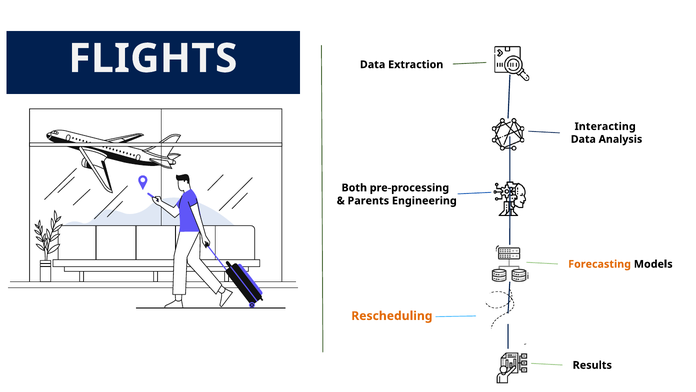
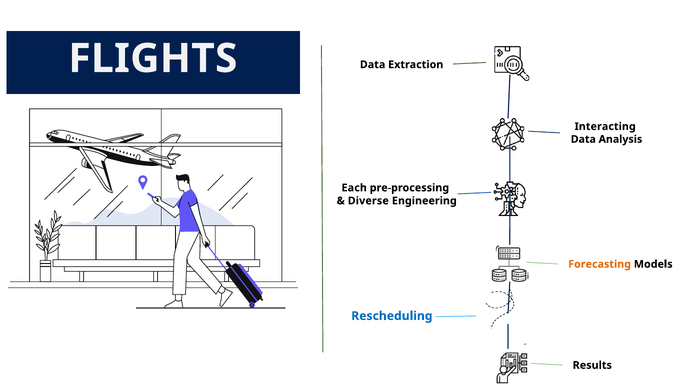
Both: Both -> Each
Parents: Parents -> Diverse
Rescheduling colour: orange -> blue
